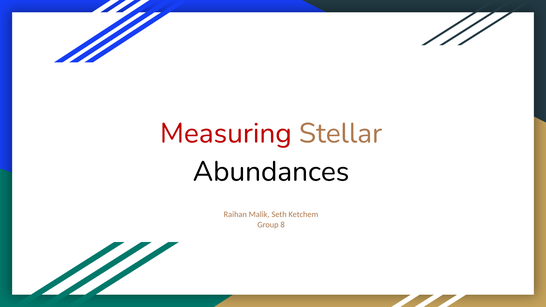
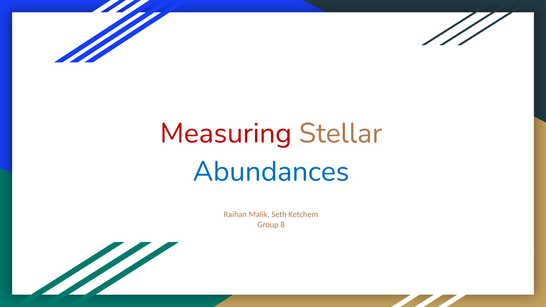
Abundances colour: black -> blue
